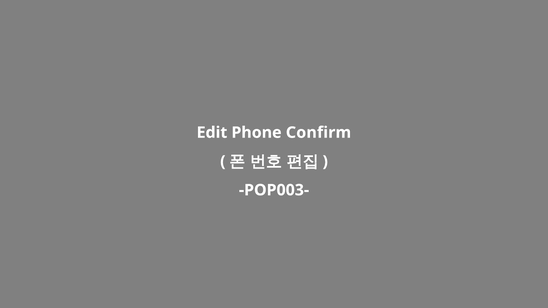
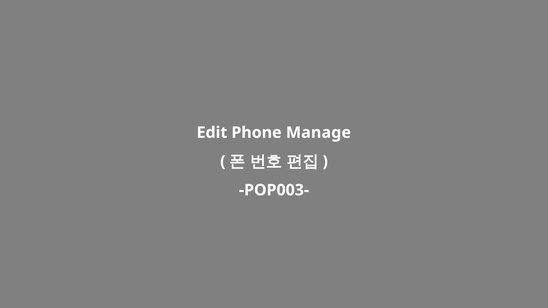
Confirm: Confirm -> Manage
